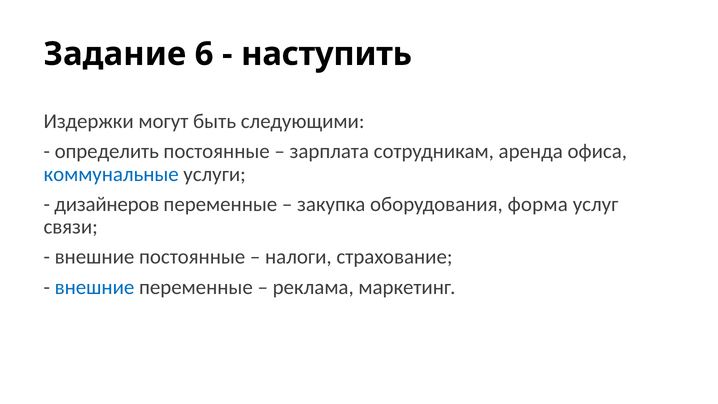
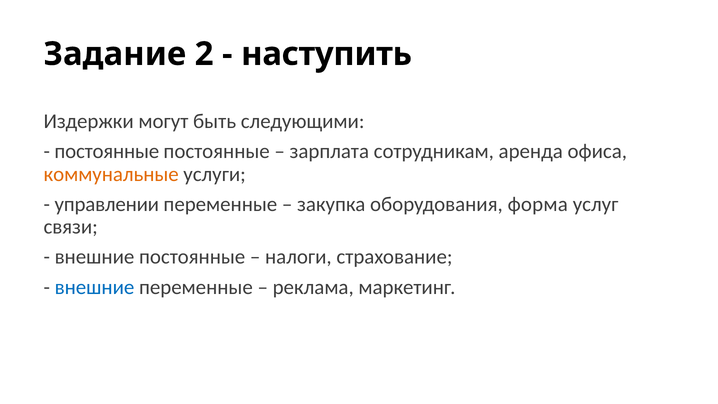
6: 6 -> 2
определить at (107, 151): определить -> постоянные
коммунальные colour: blue -> orange
дизайнеров: дизайнеров -> управлении
